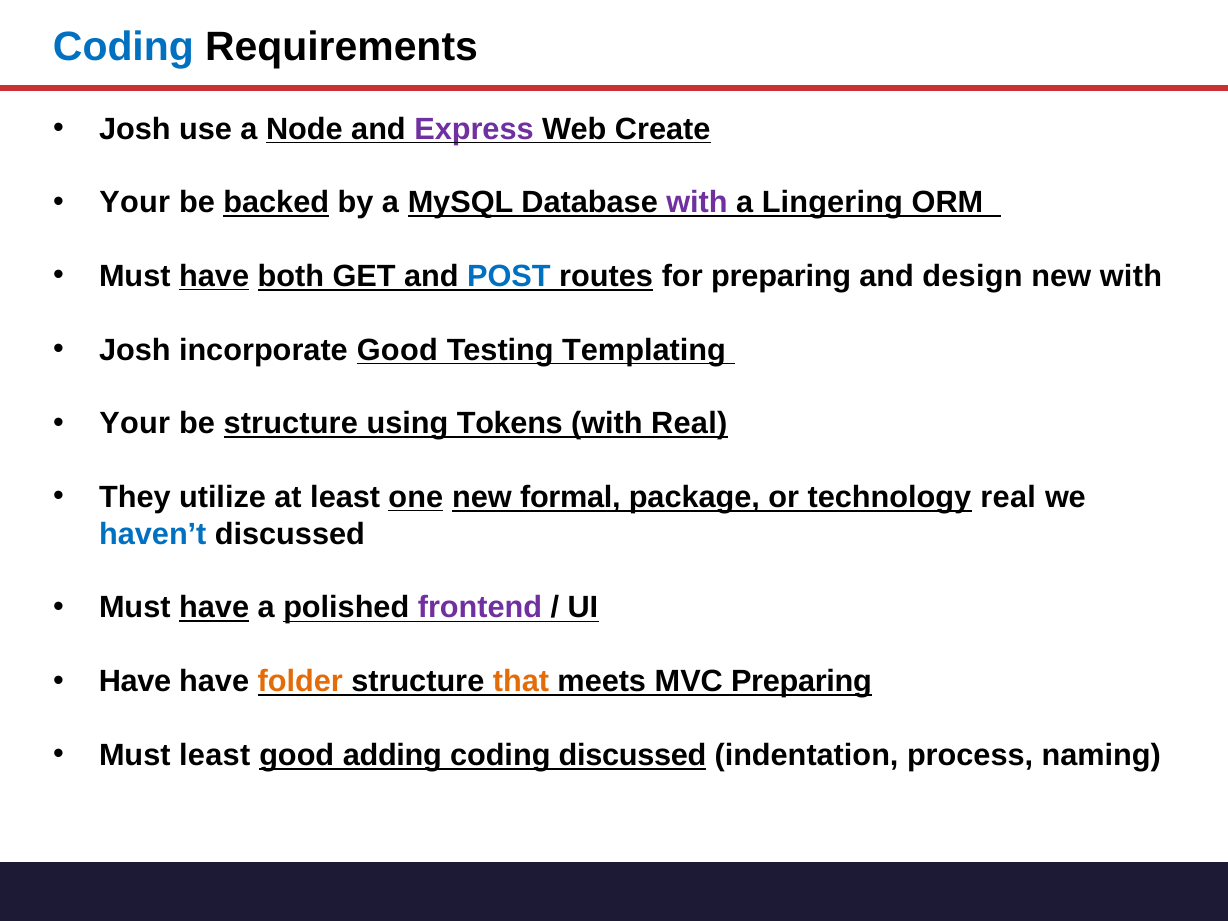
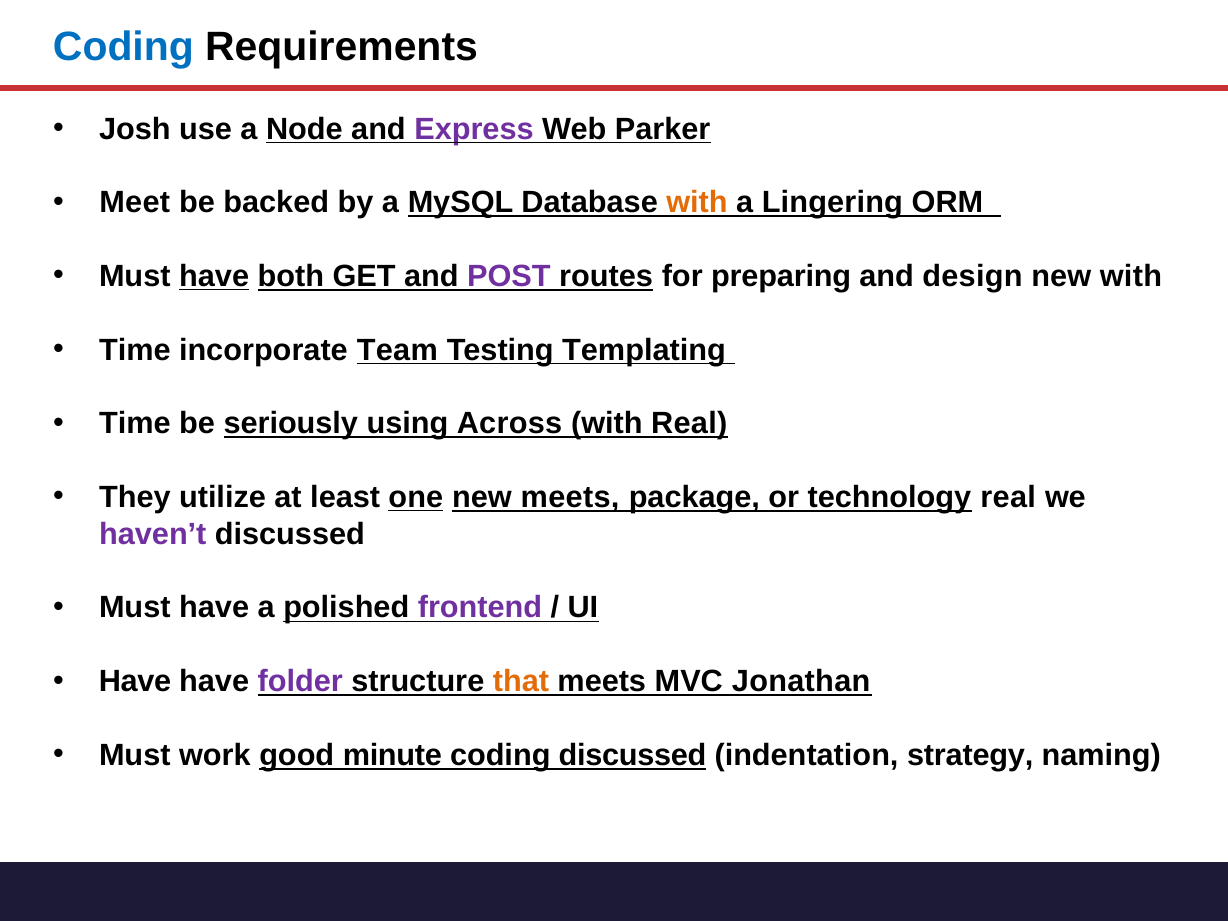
Create: Create -> Parker
Your at (135, 203): Your -> Meet
backed underline: present -> none
with at (697, 203) colour: purple -> orange
POST colour: blue -> purple
Josh at (135, 350): Josh -> Time
incorporate Good: Good -> Team
Your at (135, 424): Your -> Time
be structure: structure -> seriously
Tokens: Tokens -> Across
new formal: formal -> meets
haven’t colour: blue -> purple
have at (214, 608) underline: present -> none
folder colour: orange -> purple
MVC Preparing: Preparing -> Jonathan
Must least: least -> work
adding: adding -> minute
process: process -> strategy
